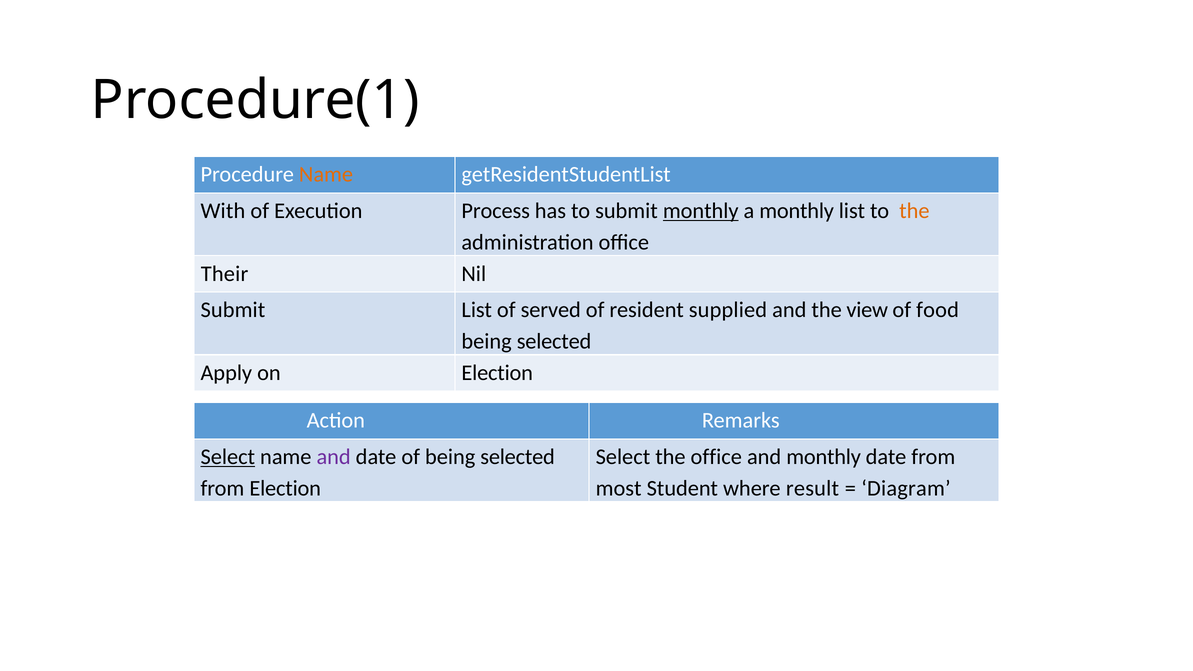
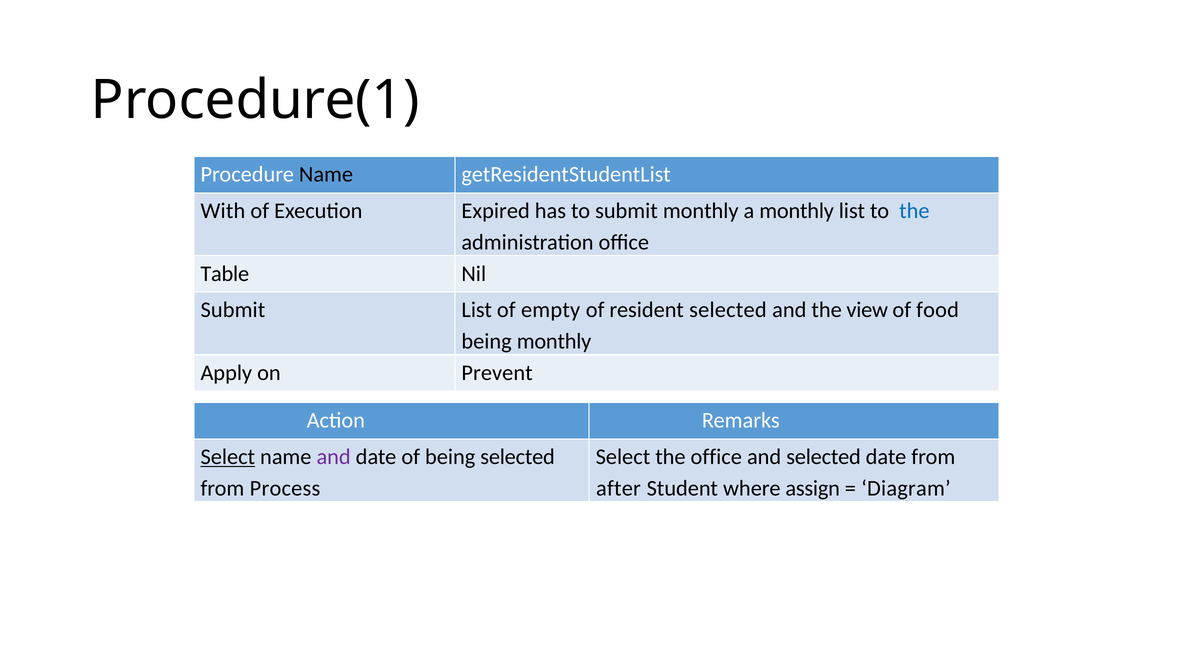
Name at (326, 175) colour: orange -> black
Process: Process -> Expired
monthly at (701, 211) underline: present -> none
the at (914, 211) colour: orange -> blue
Their: Their -> Table
served: served -> empty
resident supplied: supplied -> selected
selected at (554, 341): selected -> monthly
on Election: Election -> Prevent
and monthly: monthly -> selected
from Election: Election -> Process
most: most -> after
result: result -> assign
